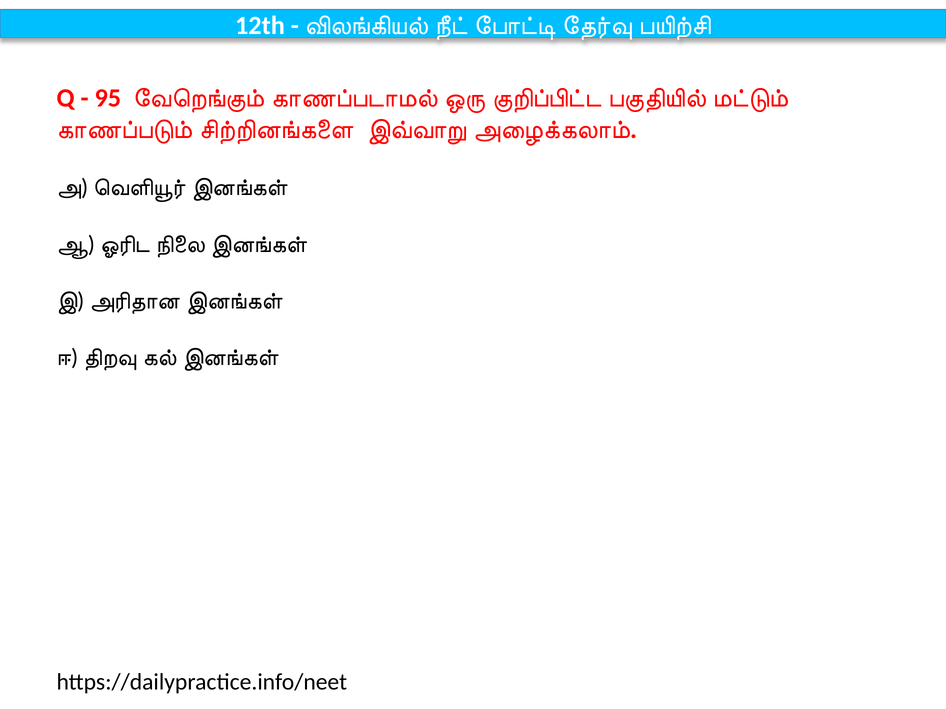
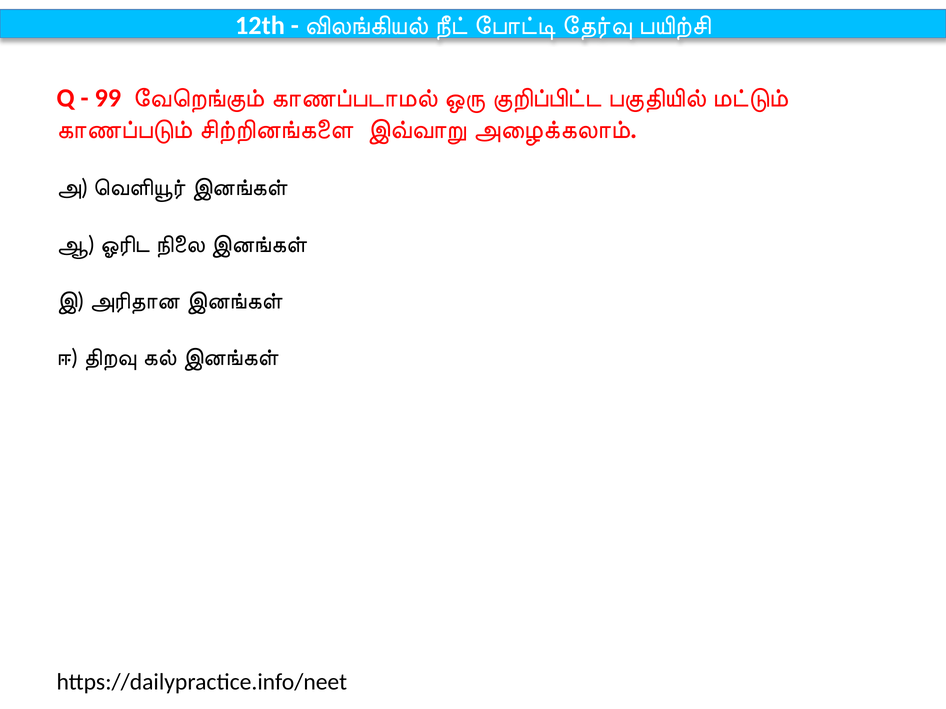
95: 95 -> 99
